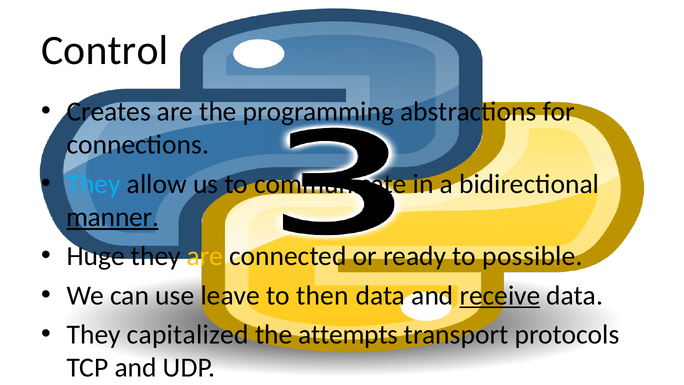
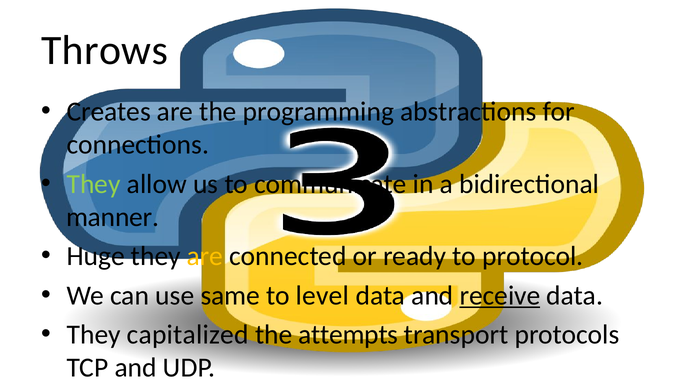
Control: Control -> Throws
They at (94, 184) colour: light blue -> light green
manner underline: present -> none
possible: possible -> protocol
leave: leave -> same
then: then -> level
